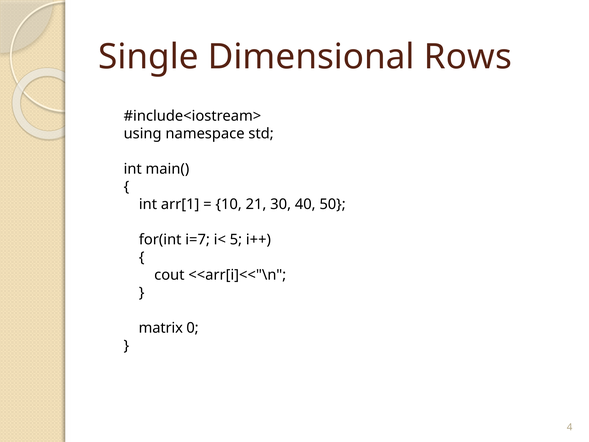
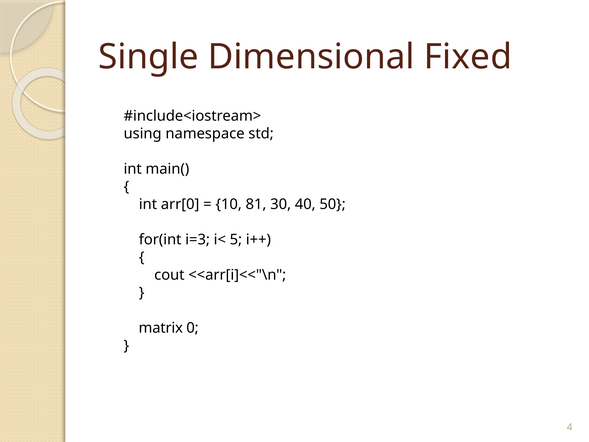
Rows: Rows -> Fixed
arr[1: arr[1 -> arr[0
21: 21 -> 81
i=7: i=7 -> i=3
